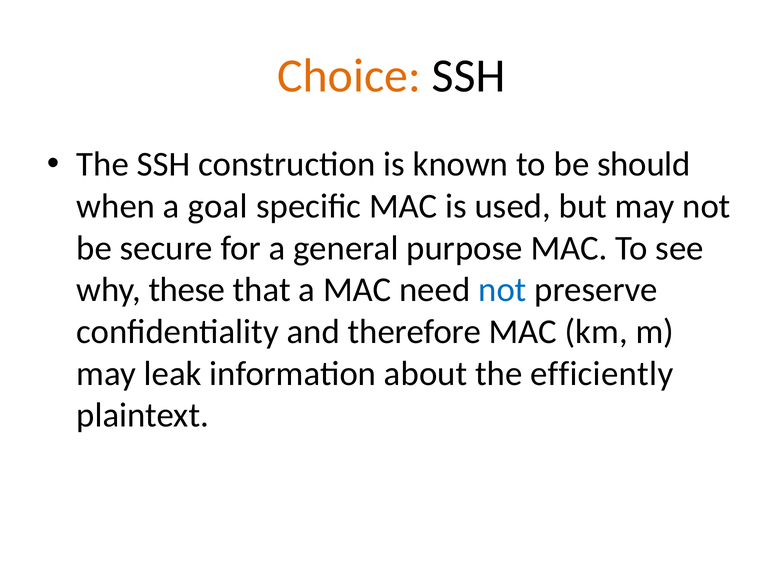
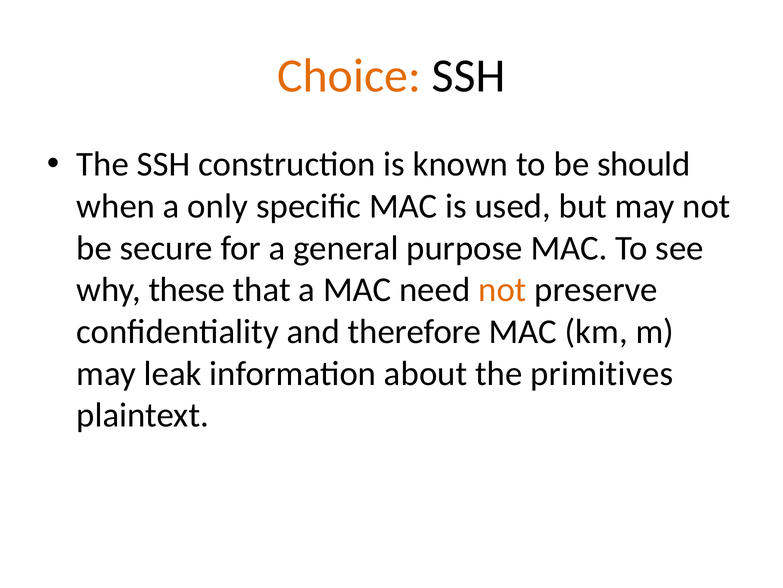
goal: goal -> only
not at (502, 290) colour: blue -> orange
efficiently: efficiently -> primitives
